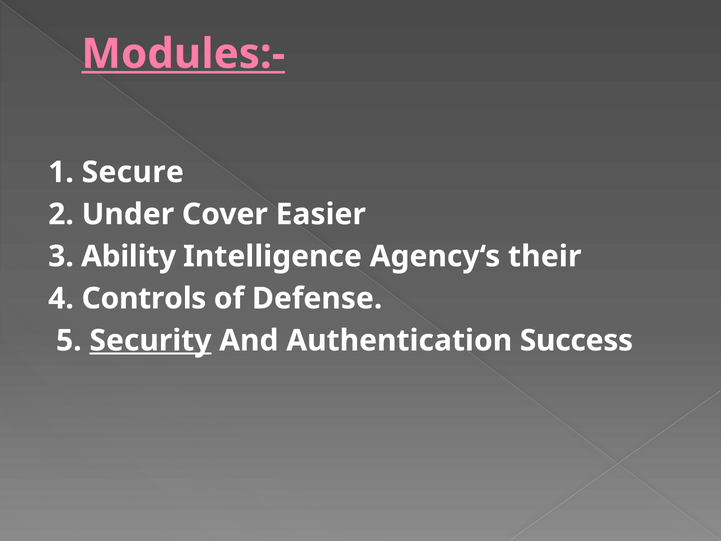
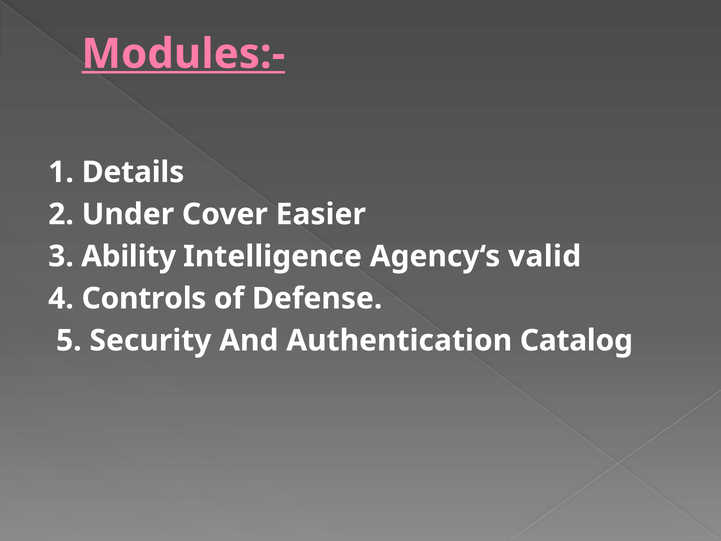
Secure: Secure -> Details
their: their -> valid
Security underline: present -> none
Success: Success -> Catalog
